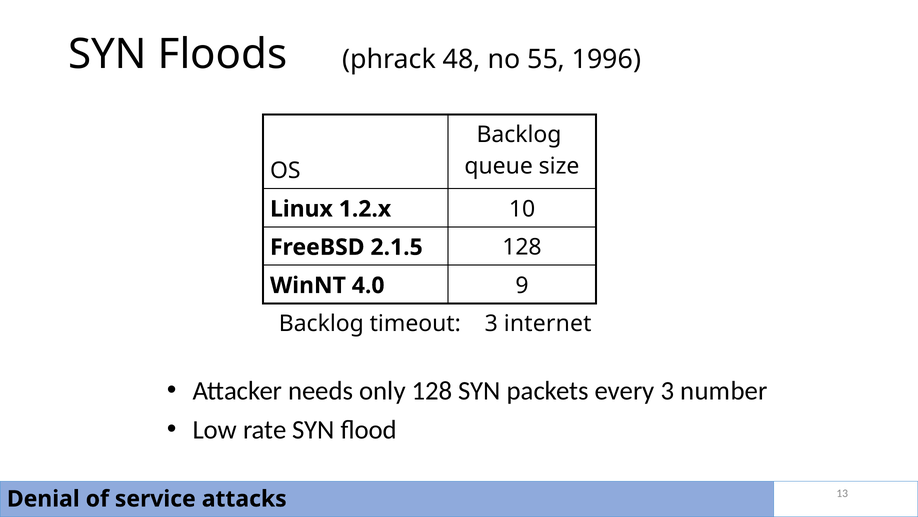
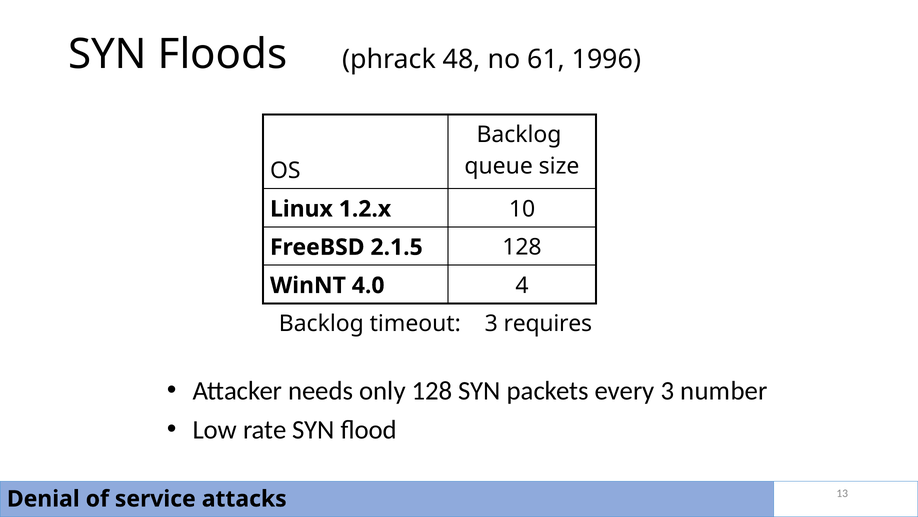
55: 55 -> 61
9: 9 -> 4
internet: internet -> requires
